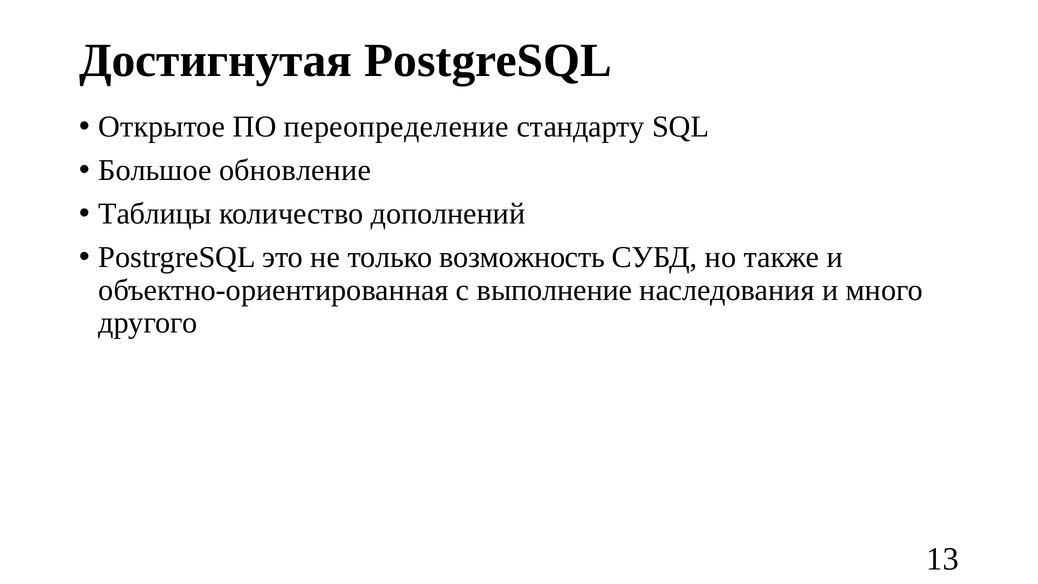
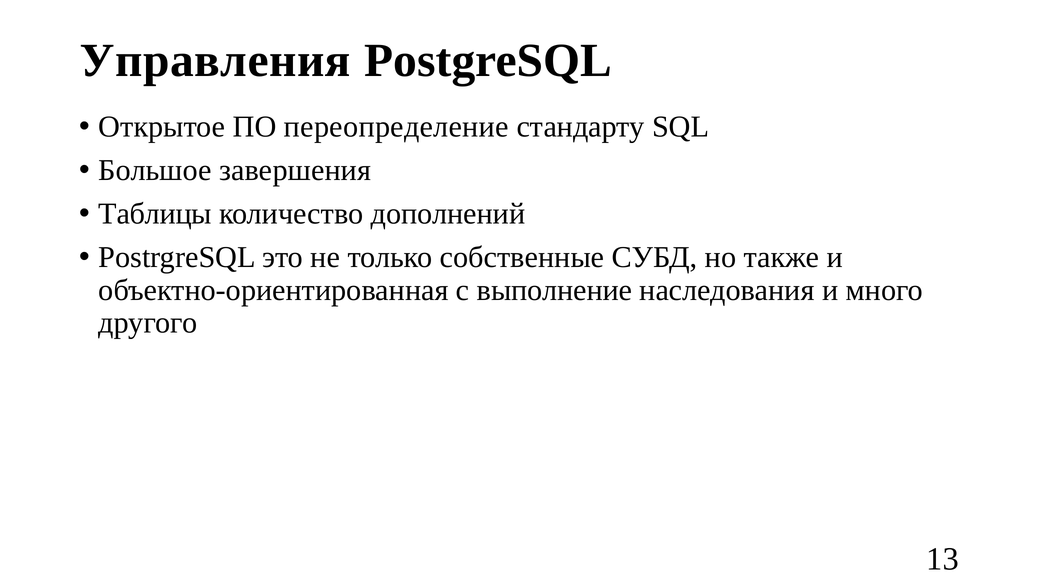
Достигнутая: Достигнутая -> Управления
обновление: обновление -> завершения
возможность: возможность -> собственные
